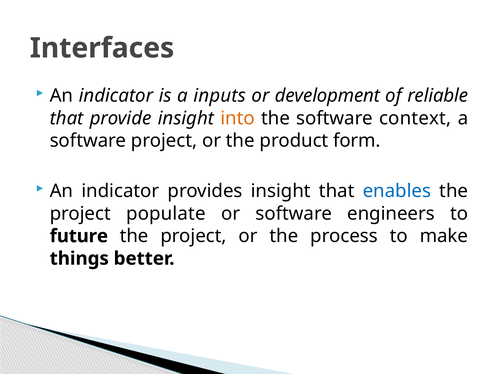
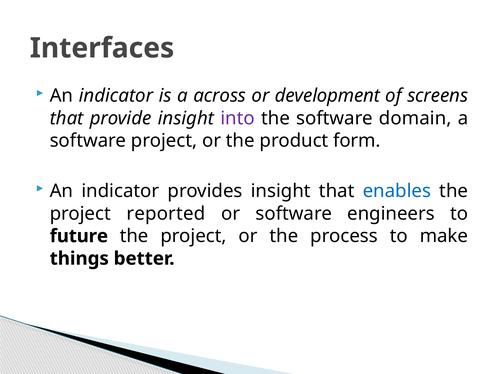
inputs: inputs -> across
reliable: reliable -> screens
into colour: orange -> purple
context: context -> domain
populate: populate -> reported
